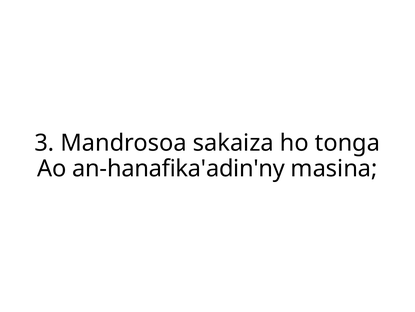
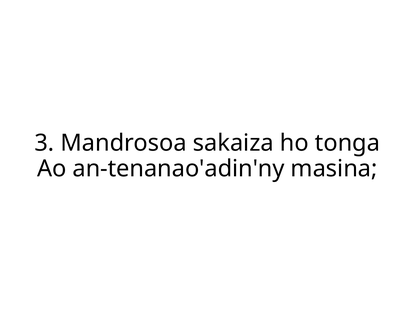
an-hanafika'adin'ny: an-hanafika'adin'ny -> an-tenanao'adin'ny
